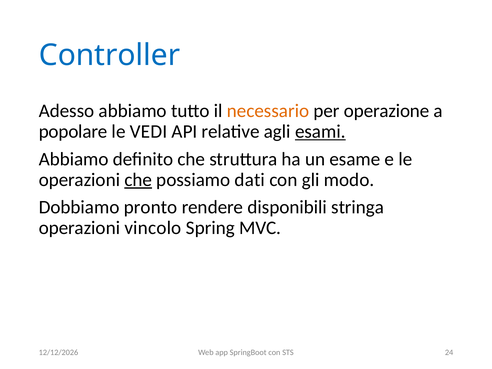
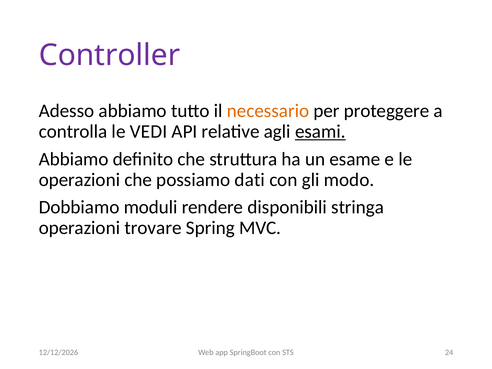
Controller colour: blue -> purple
operazione: operazione -> proteggere
popolare: popolare -> controlla
che at (138, 180) underline: present -> none
pronto: pronto -> moduli
vincolo: vincolo -> trovare
